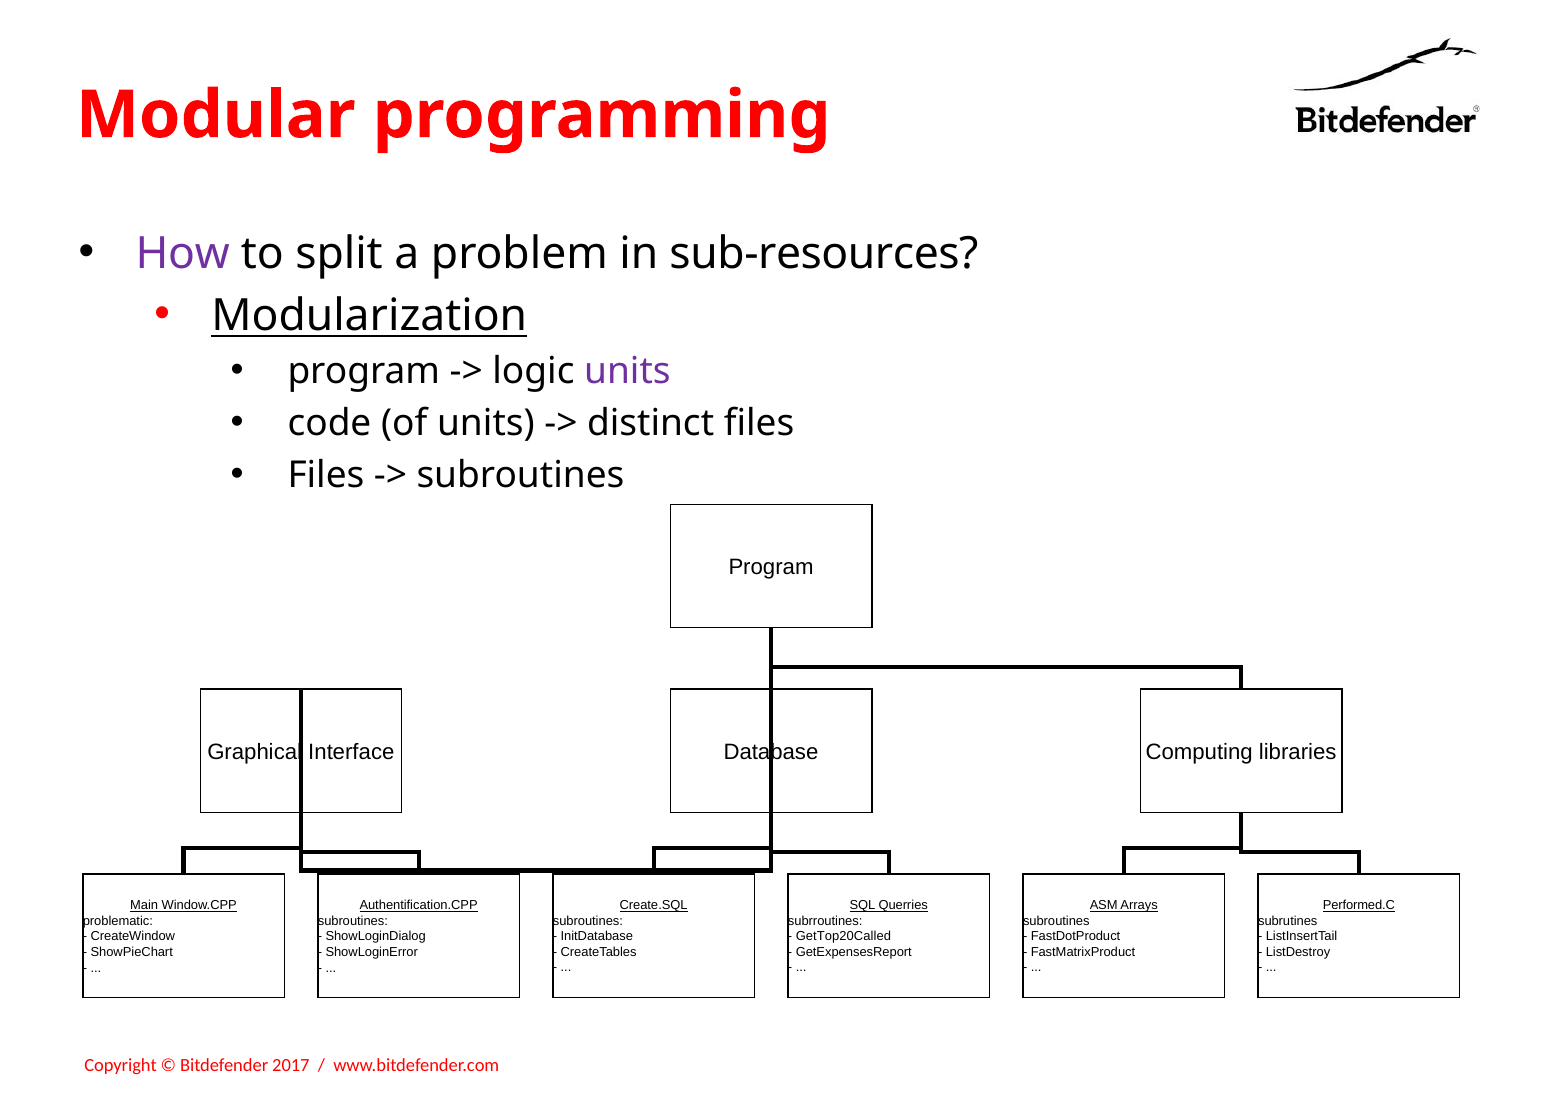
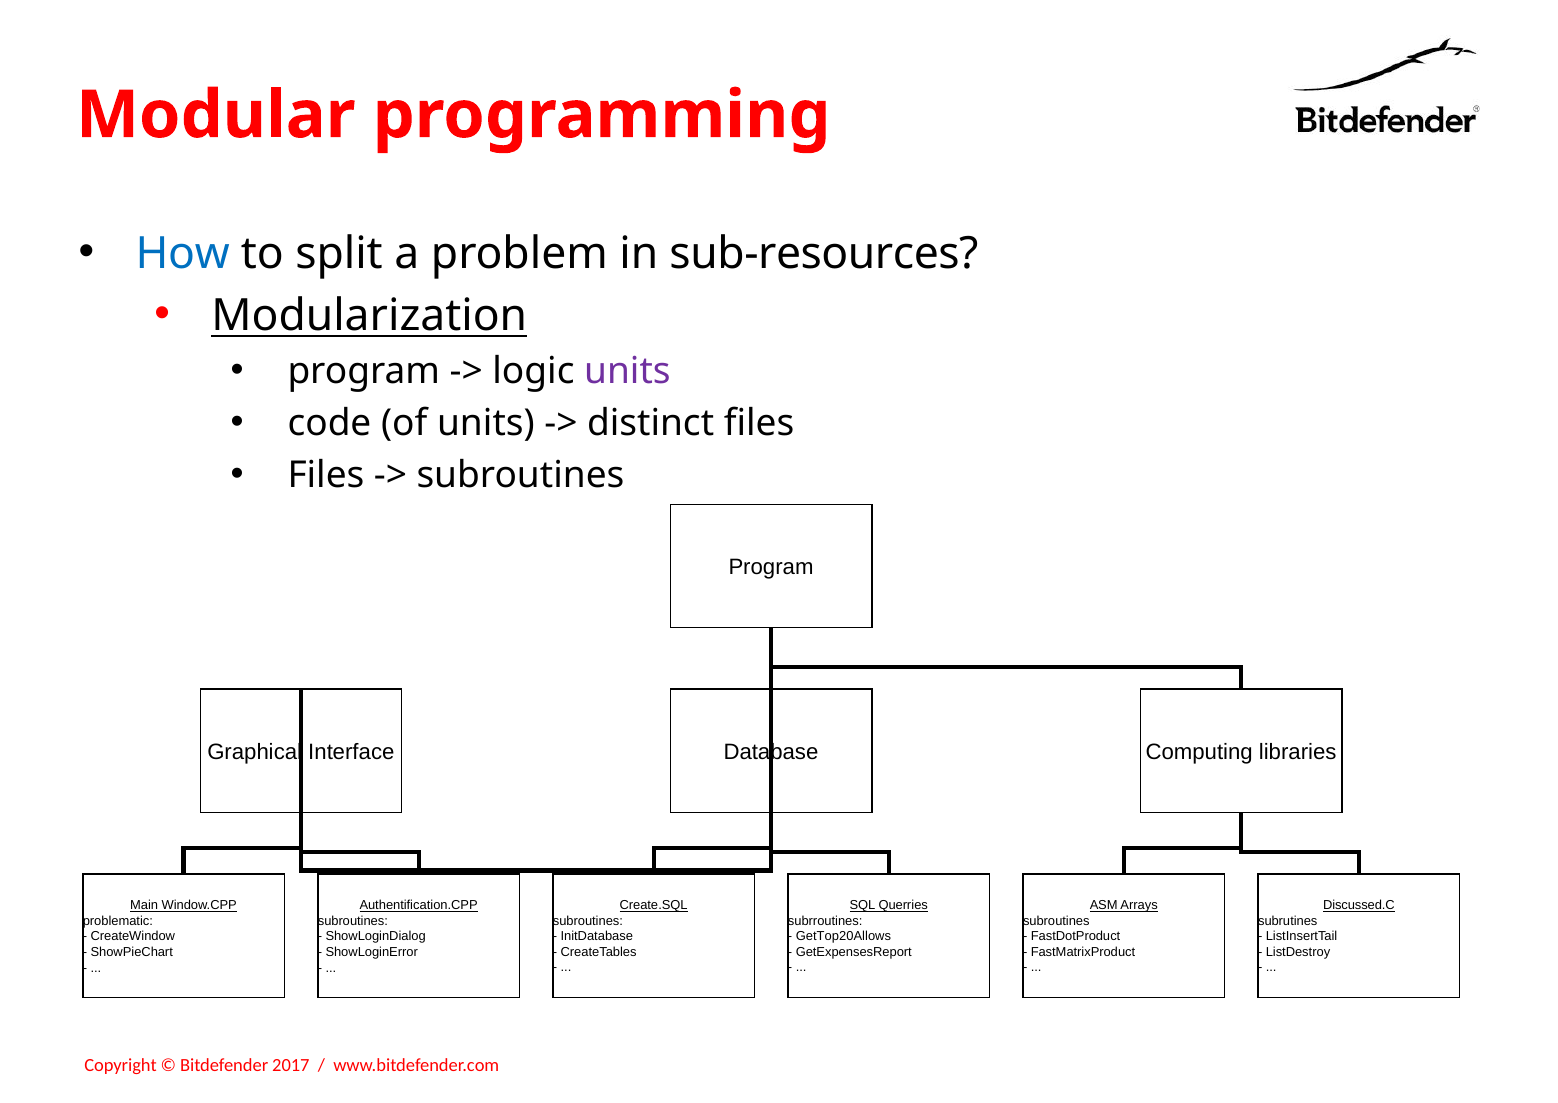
How colour: purple -> blue
Performed.C: Performed.C -> Discussed.C
GetTop20Called: GetTop20Called -> GetTop20Allows
